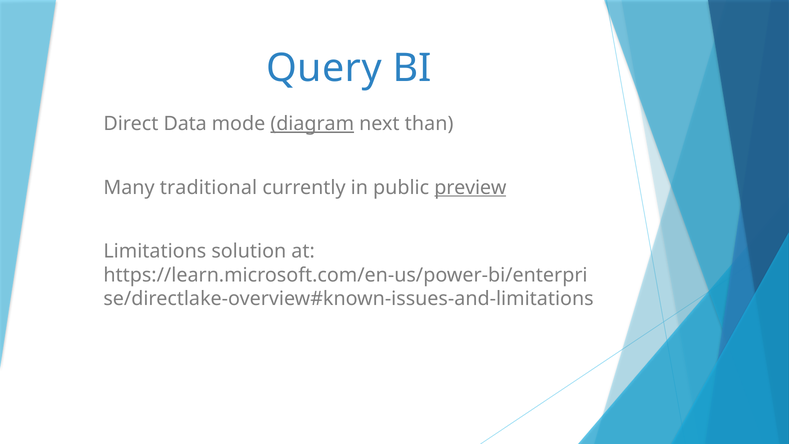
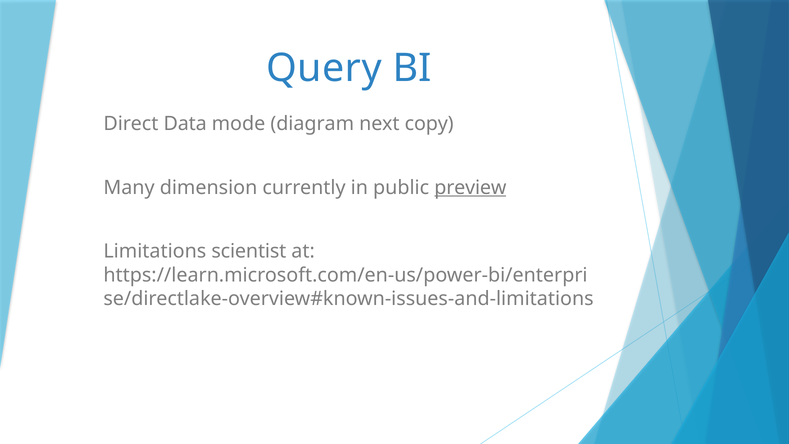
diagram underline: present -> none
than: than -> copy
traditional: traditional -> dimension
solution: solution -> scientist
